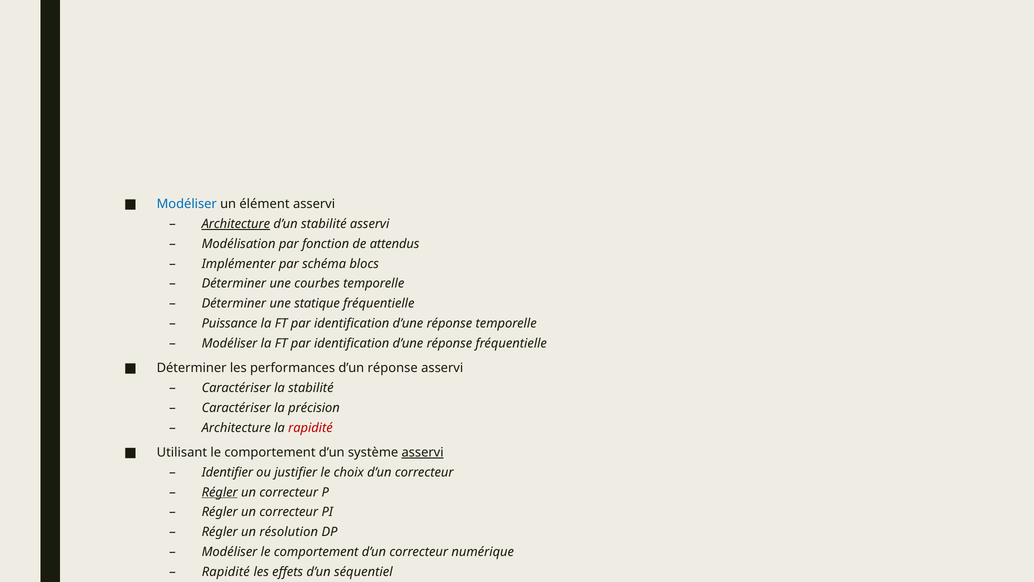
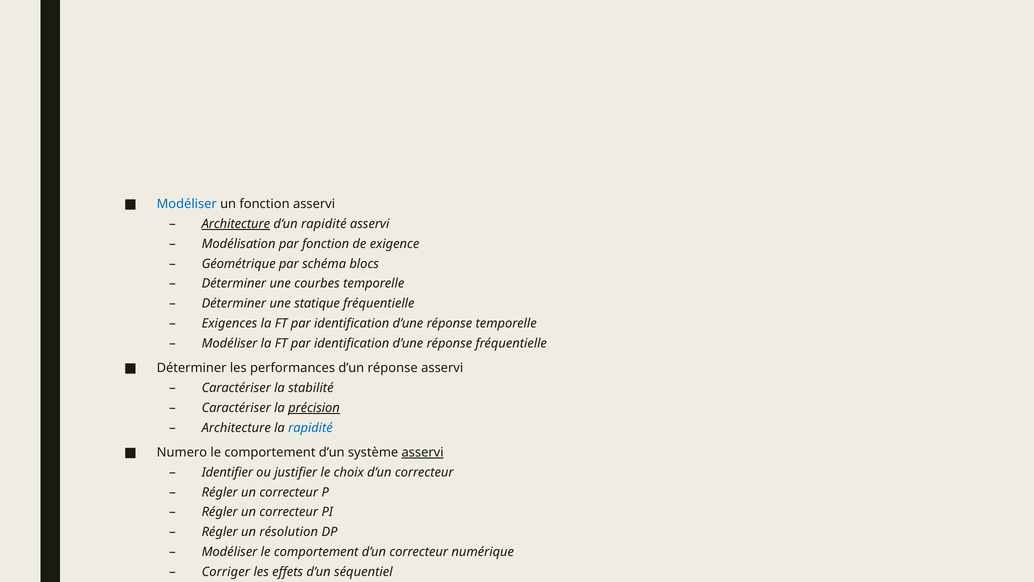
un élément: élément -> fonction
d’un stabilité: stabilité -> rapidité
attendus: attendus -> exigence
Implémenter: Implémenter -> Géométrique
Puissance: Puissance -> Exigences
précision underline: none -> present
rapidité at (310, 427) colour: red -> blue
Utilisant: Utilisant -> Numero
Régler at (220, 492) underline: present -> none
Rapidité at (226, 571): Rapidité -> Corriger
